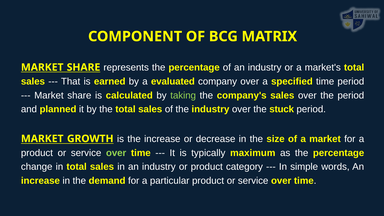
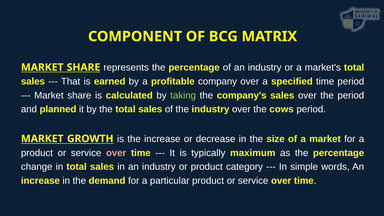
evaluated: evaluated -> profitable
stuck: stuck -> cows
over at (116, 153) colour: light green -> pink
